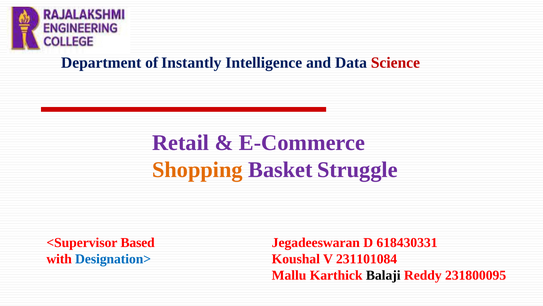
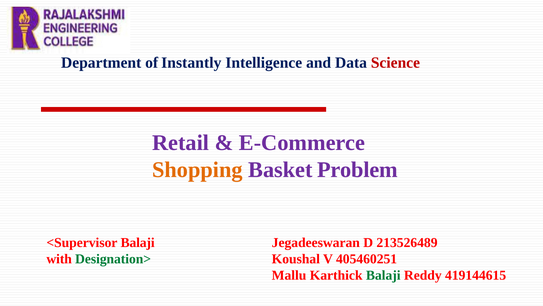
Struggle: Struggle -> Problem
<Supervisor Based: Based -> Balaji
618430331: 618430331 -> 213526489
231101084: 231101084 -> 405460251
Designation> colour: blue -> green
Balaji at (383, 275) colour: black -> green
231800095: 231800095 -> 419144615
